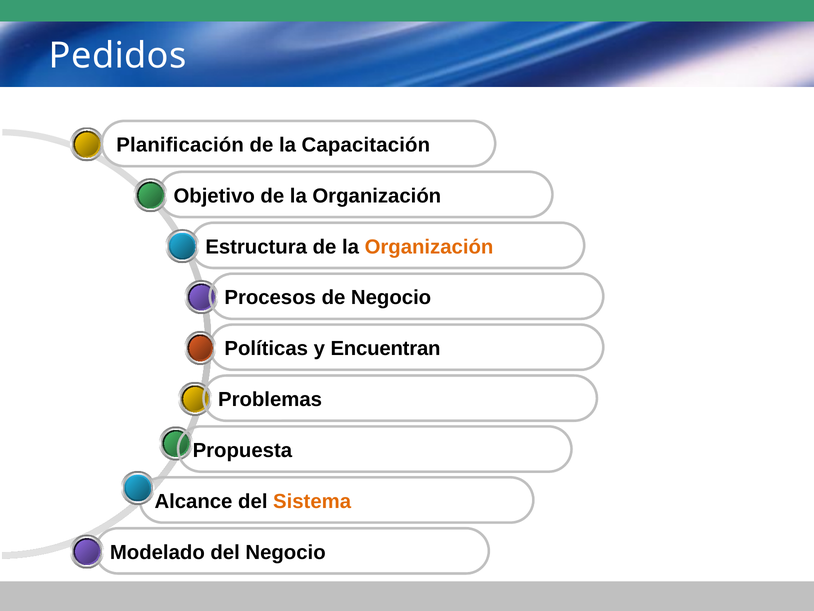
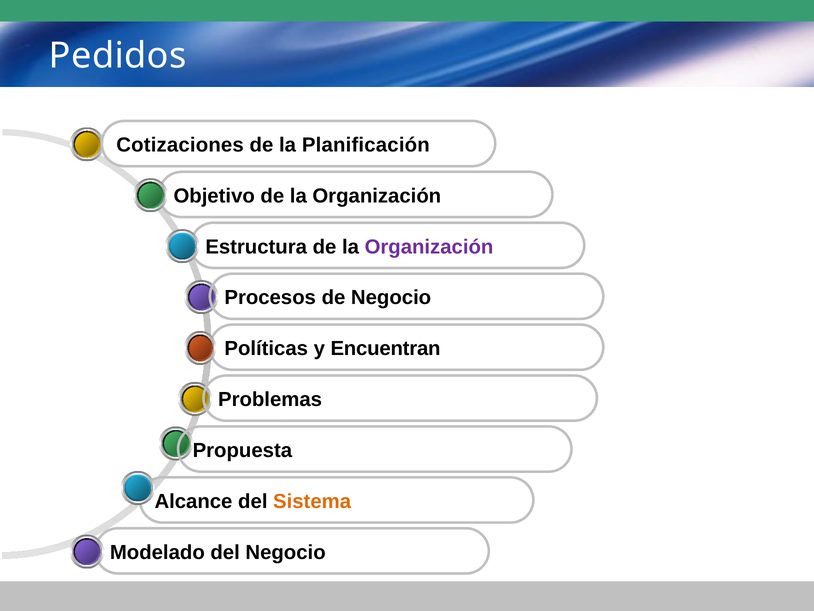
Planificación: Planificación -> Cotizaciones
Capacitación: Capacitación -> Planificación
Organización at (429, 247) colour: orange -> purple
